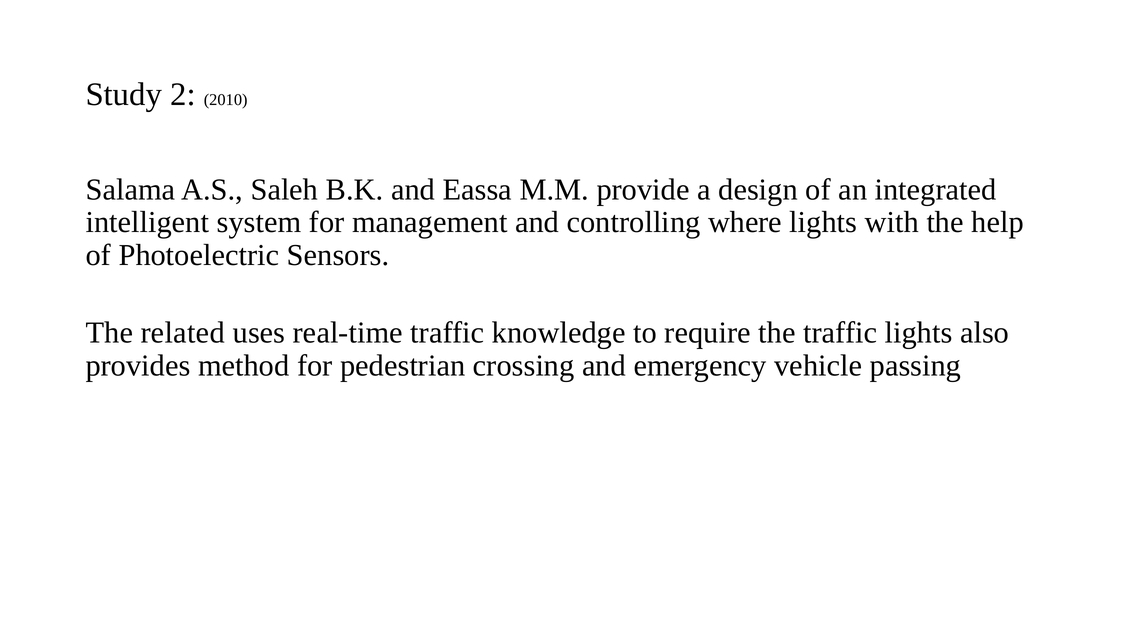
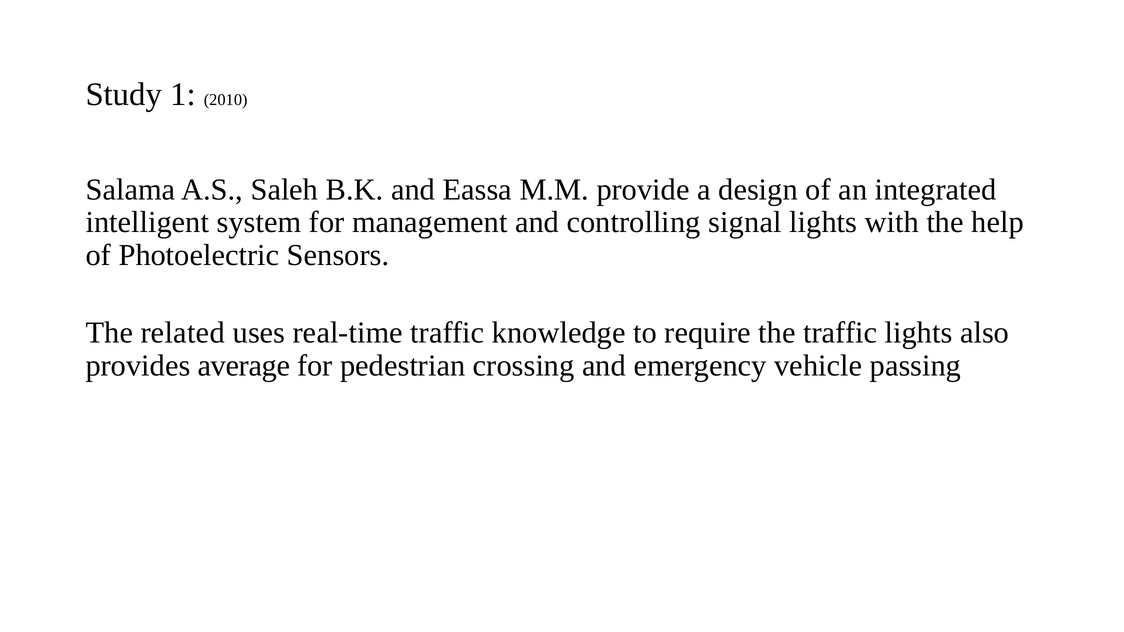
2: 2 -> 1
where: where -> signal
method: method -> average
